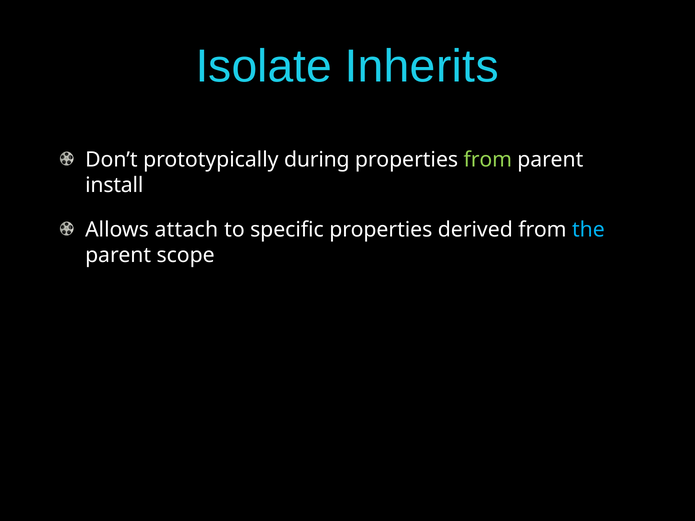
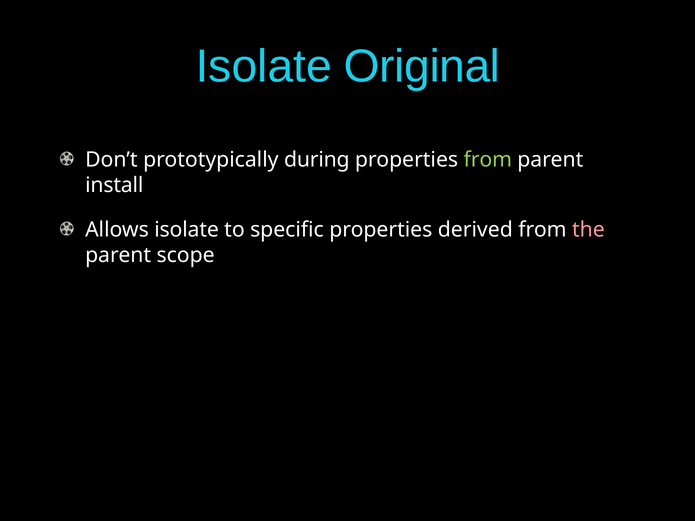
Inherits: Inherits -> Original
Allows attach: attach -> isolate
the colour: light blue -> pink
